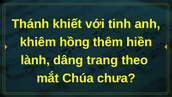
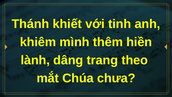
hồng: hồng -> mình
